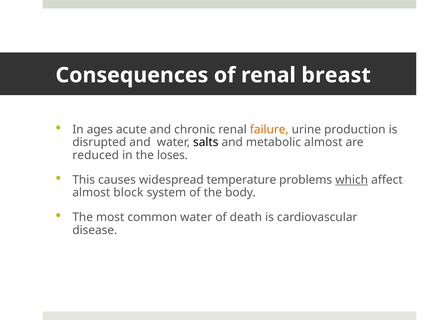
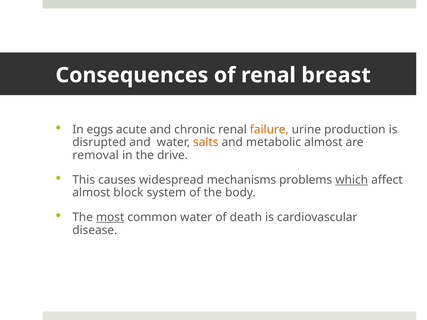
ages: ages -> eggs
salts colour: black -> orange
reduced: reduced -> removal
loses: loses -> drive
temperature: temperature -> mechanisms
most underline: none -> present
